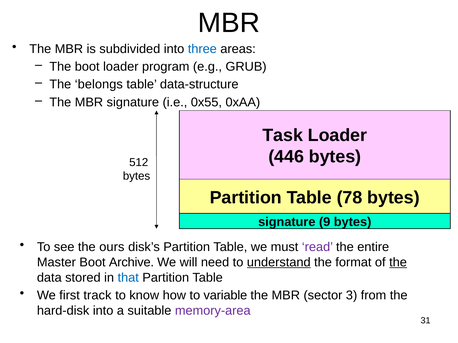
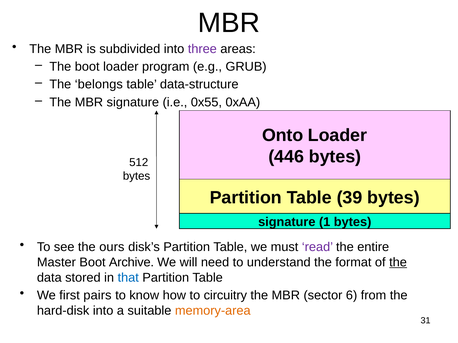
three colour: blue -> purple
Task: Task -> Onto
78: 78 -> 39
9: 9 -> 1
understand underline: present -> none
track: track -> pairs
variable: variable -> circuitry
3: 3 -> 6
memory-area colour: purple -> orange
